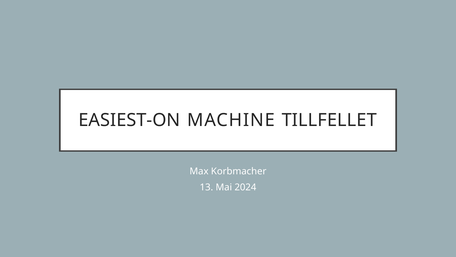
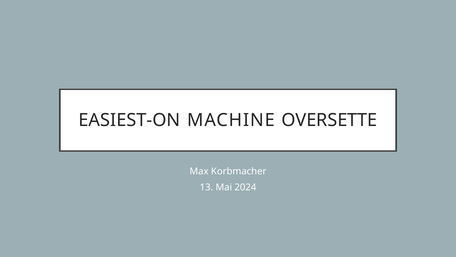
TILLFELLET: TILLFELLET -> OVERSETTE
